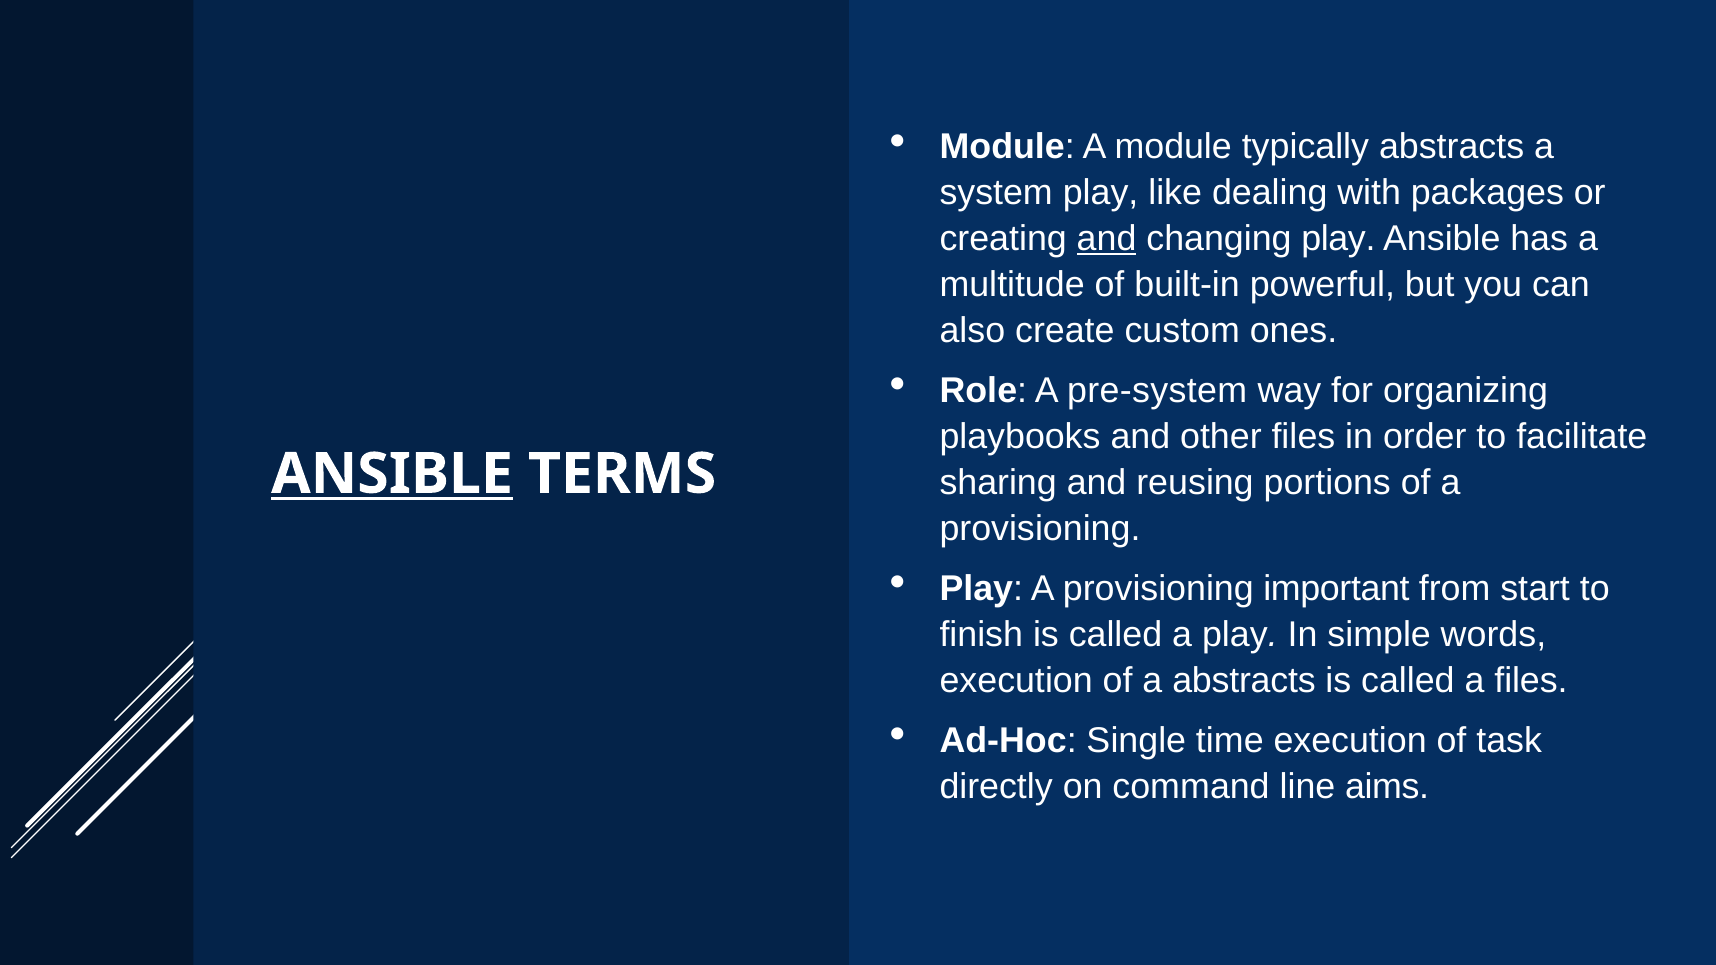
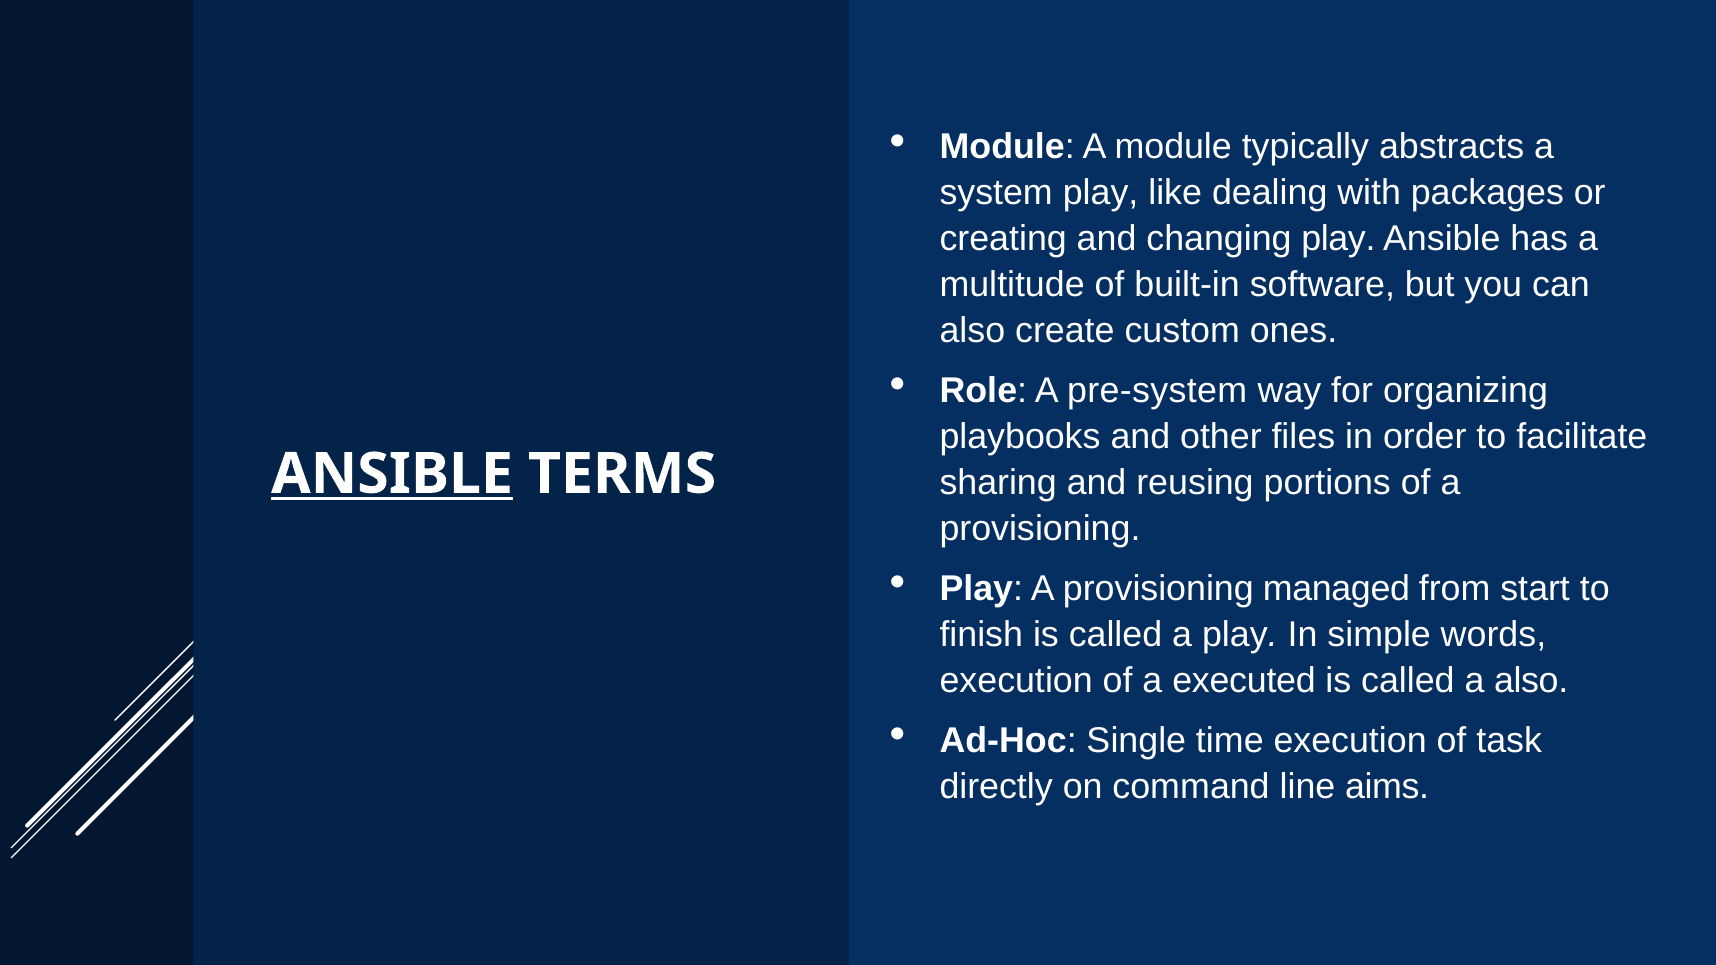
and at (1107, 239) underline: present -> none
powerful: powerful -> software
important: important -> managed
a abstracts: abstracts -> executed
a files: files -> also
